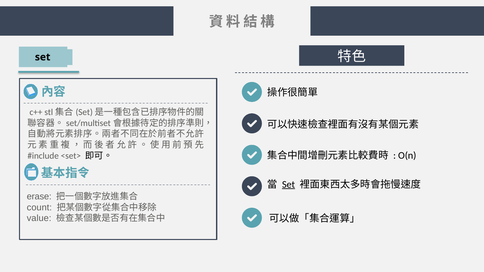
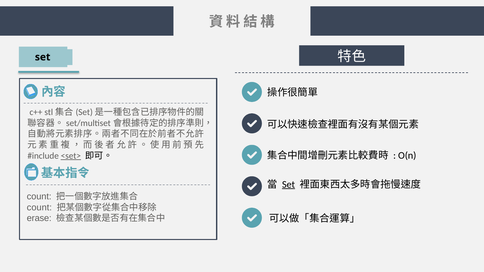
<set> underline: none -> present
erase at (39, 197): erase -> count
value: value -> erase
